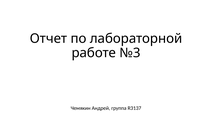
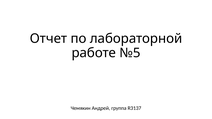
№3: №3 -> №5
